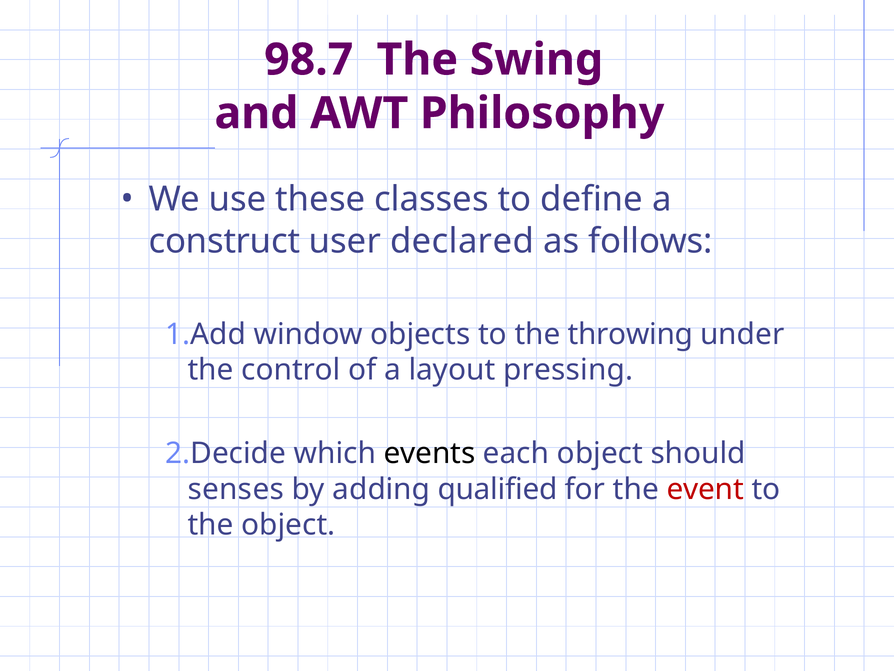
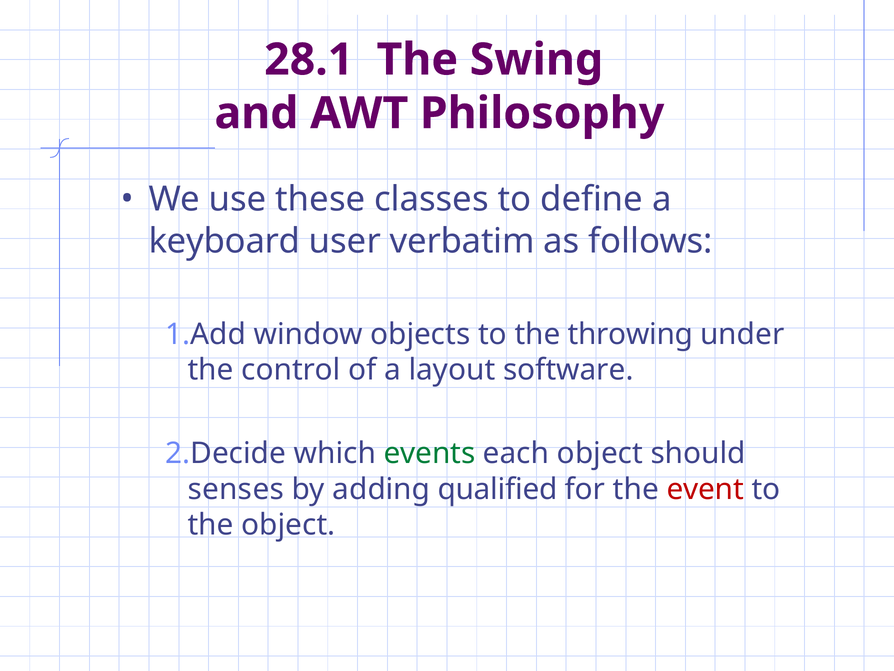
98.7: 98.7 -> 28.1
construct: construct -> keyboard
declared: declared -> verbatim
pressing: pressing -> software
events colour: black -> green
